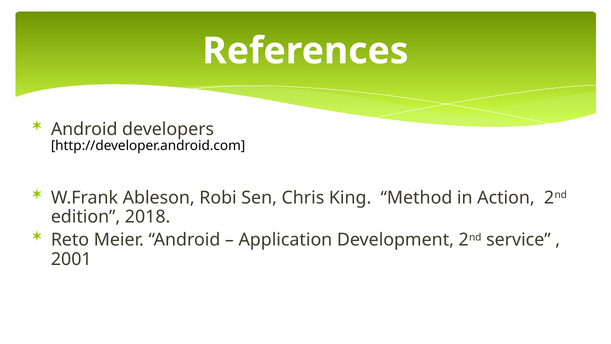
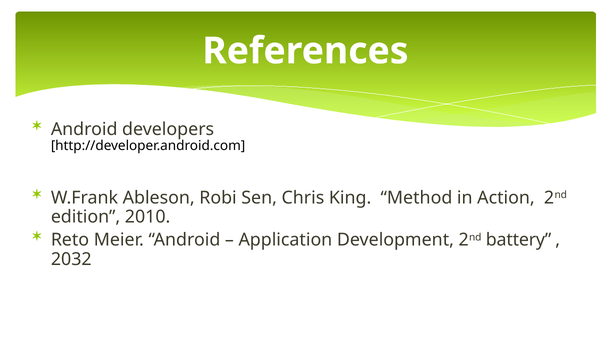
2018: 2018 -> 2010
service: service -> battery
2001: 2001 -> 2032
